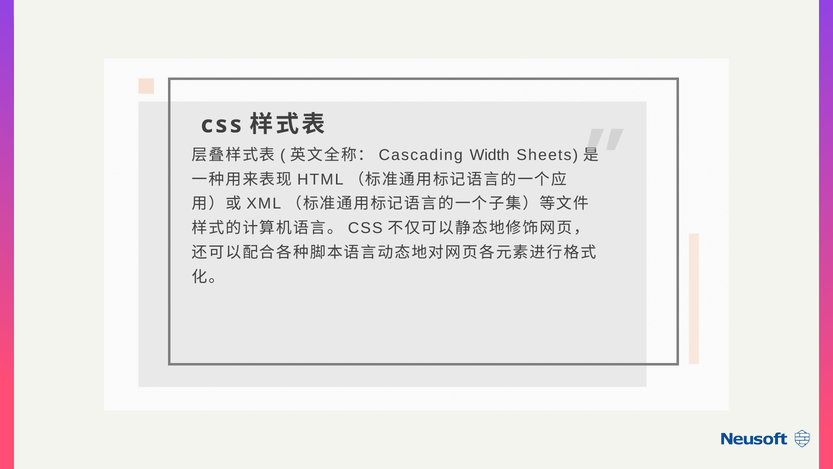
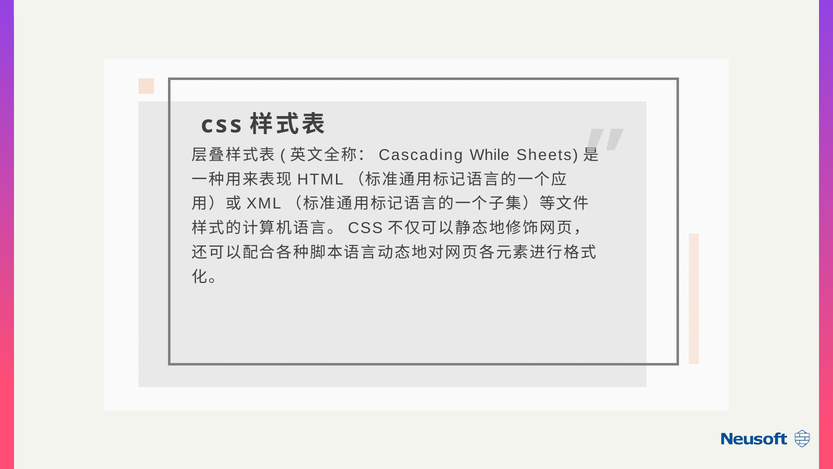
Width: Width -> While
